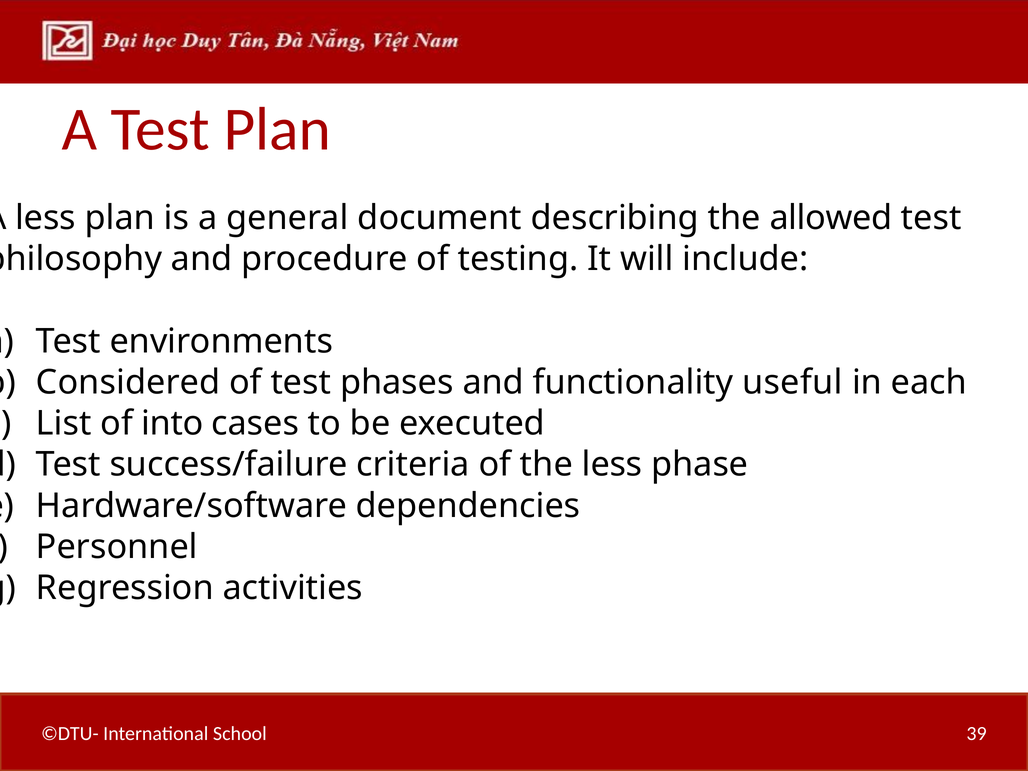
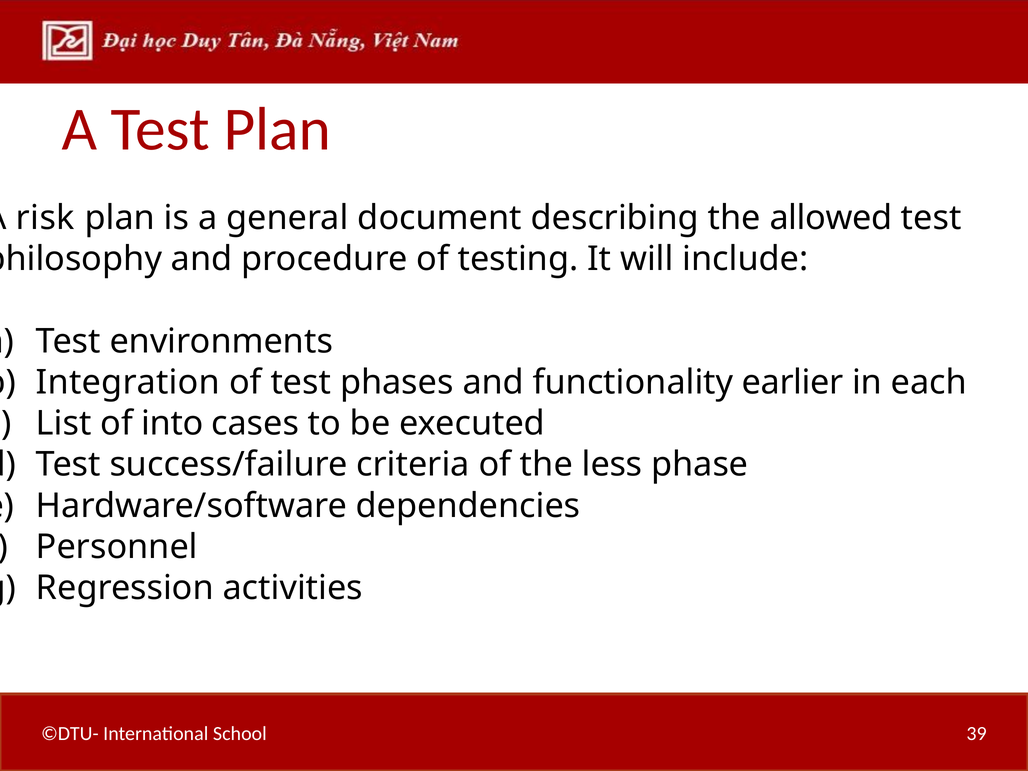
less at (46, 218): less -> risk
Considered: Considered -> Integration
useful: useful -> earlier
